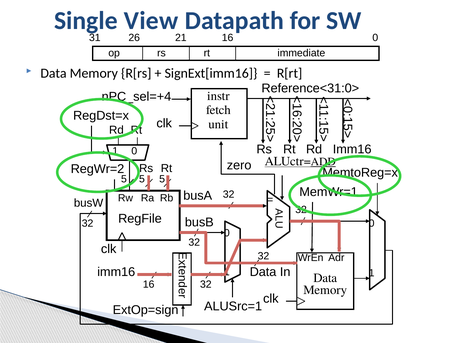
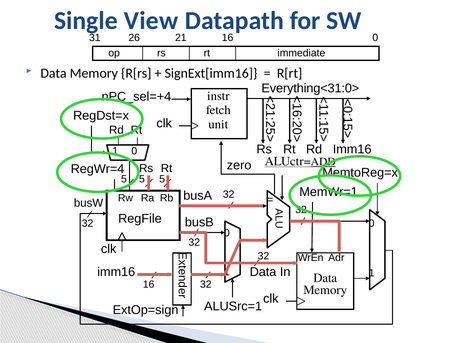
Reference<31:0>: Reference<31:0> -> Everything<31:0>
RegWr=2: RegWr=2 -> RegWr=4
